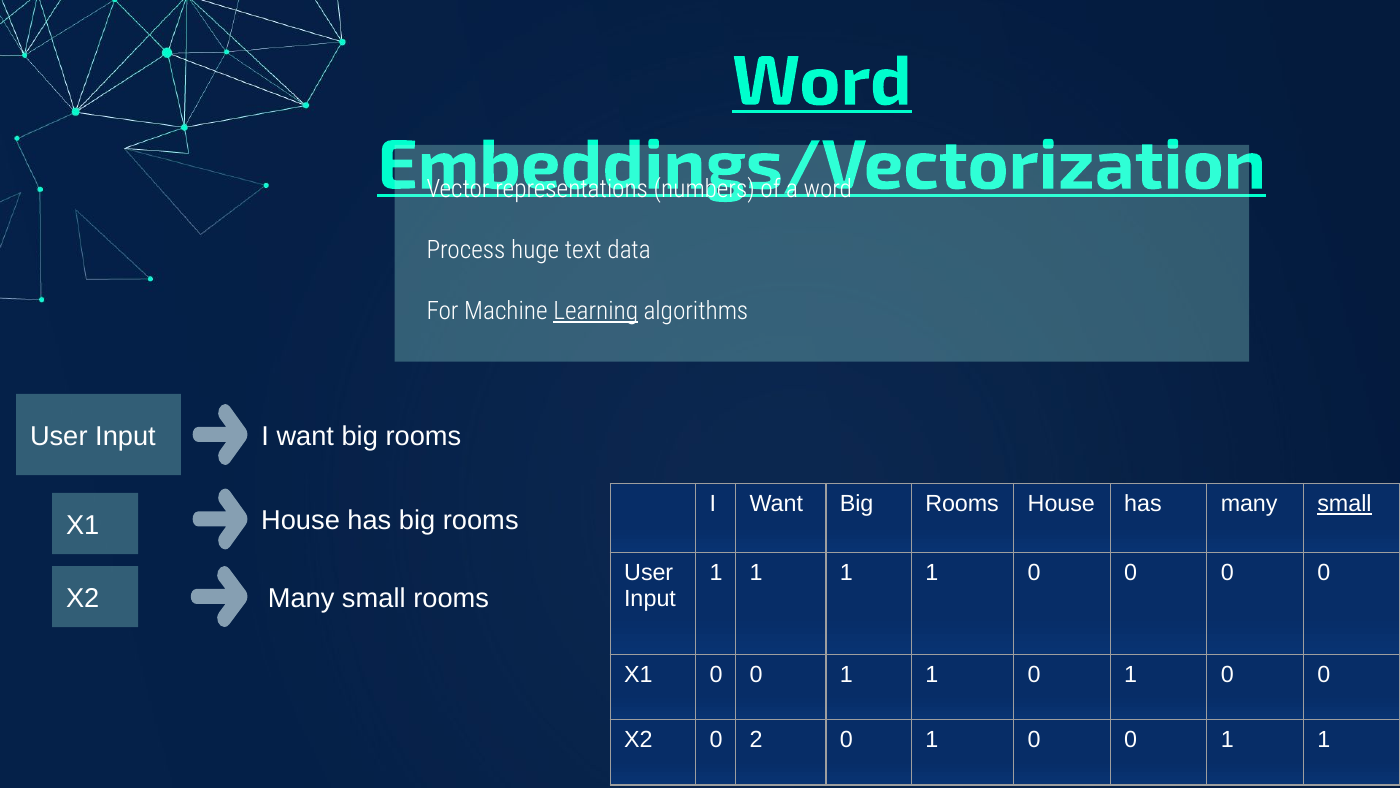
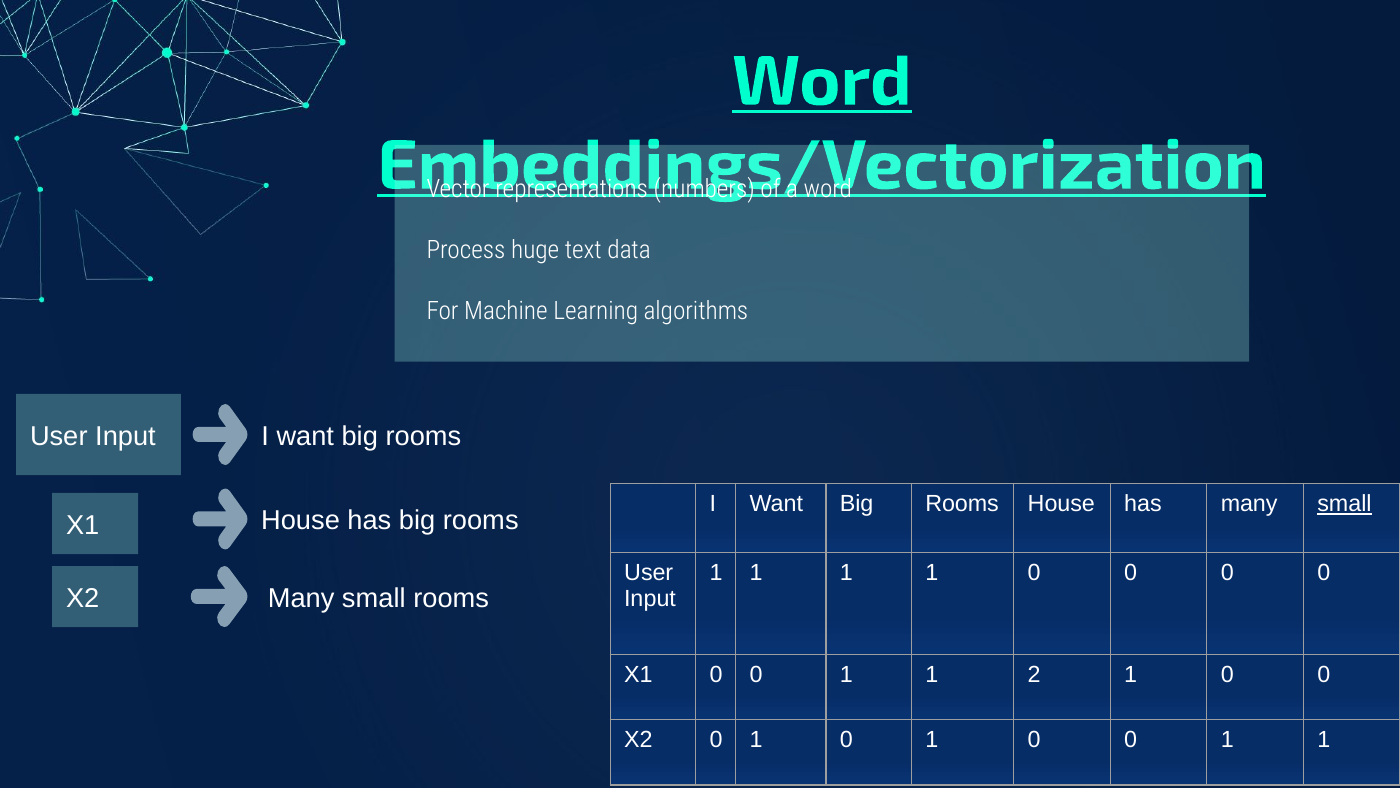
Learning underline: present -> none
0 1 1 0: 0 -> 2
X2 0 2: 2 -> 1
